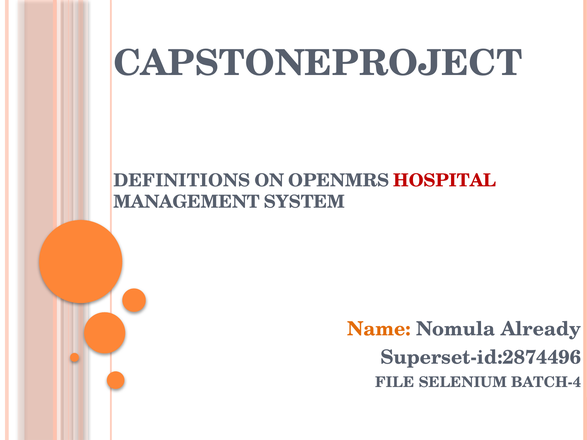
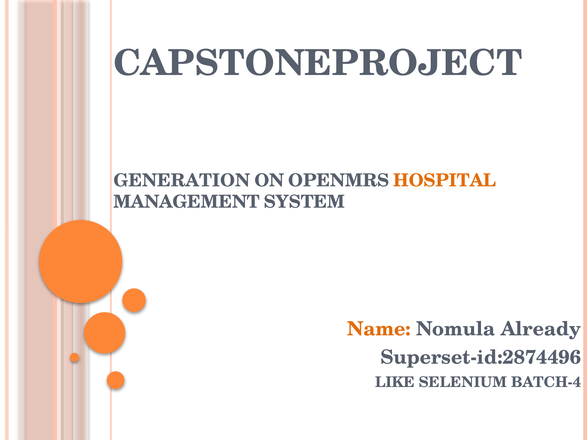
DEFINITIONS: DEFINITIONS -> GENERATION
HOSPITAL colour: red -> orange
FILE: FILE -> LIKE
